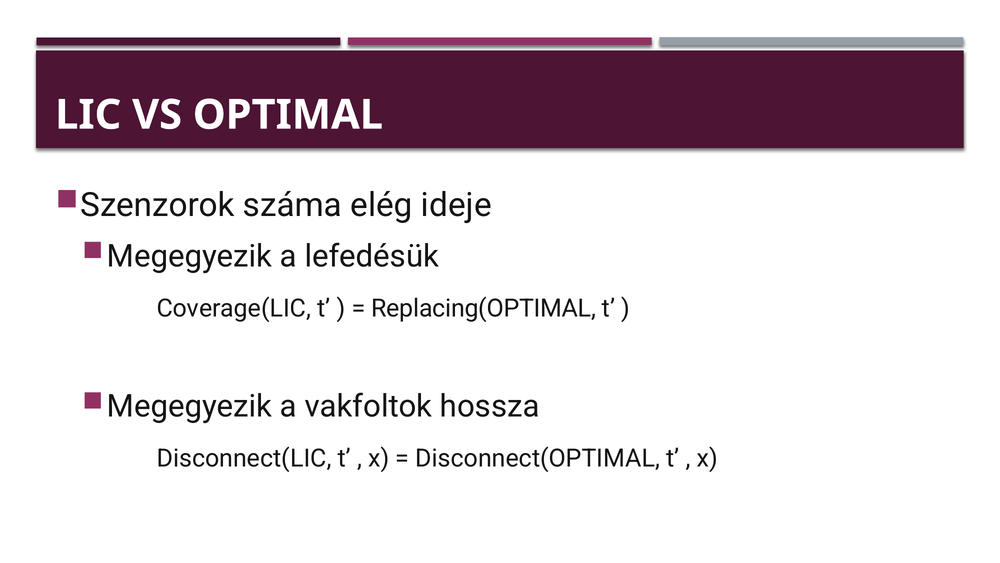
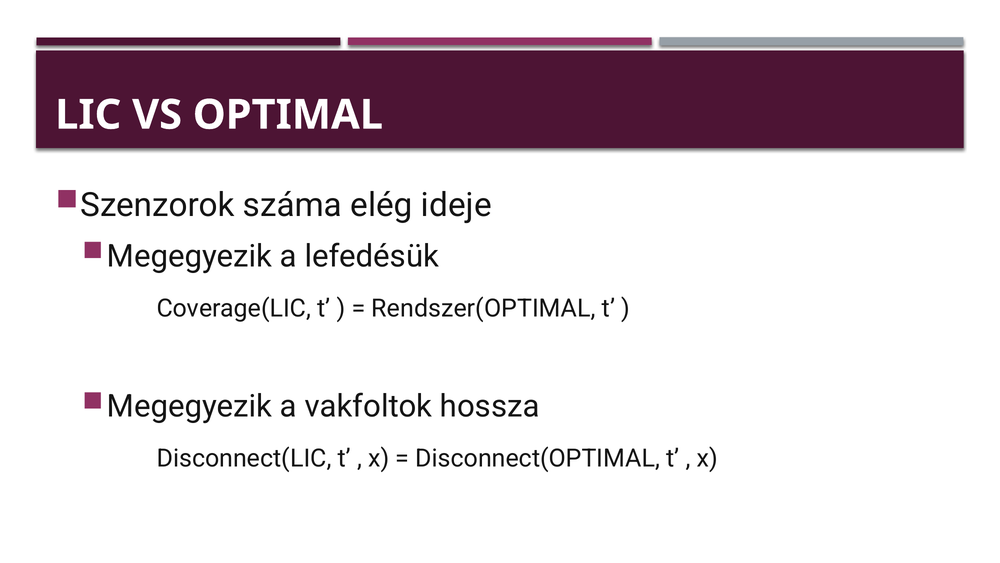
Replacing(OPTIMAL: Replacing(OPTIMAL -> Rendszer(OPTIMAL
